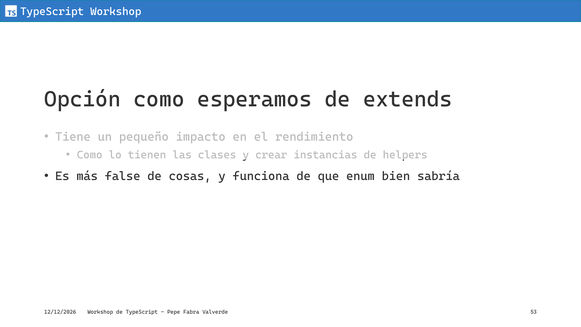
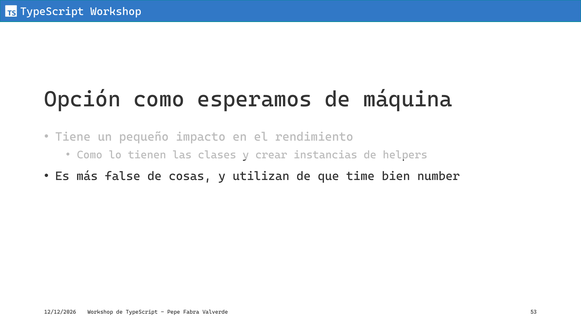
extends: extends -> máquina
funciona: funciona -> utilizan
enum: enum -> time
sabría: sabría -> number
